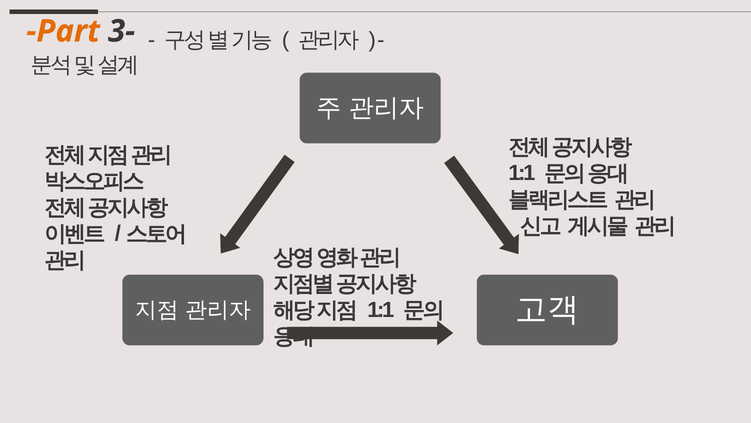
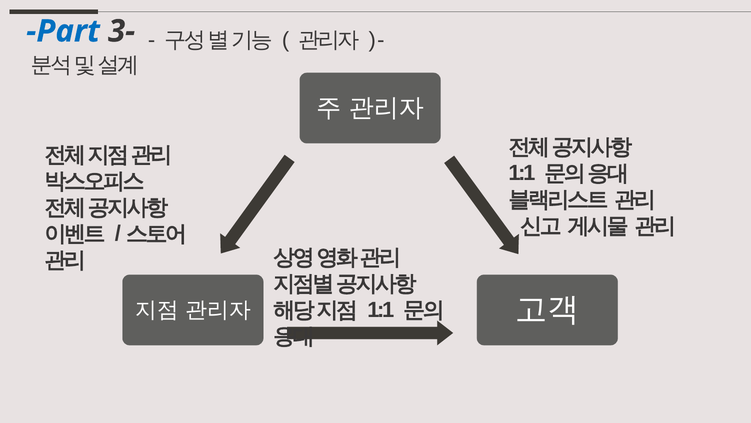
Part colour: orange -> blue
